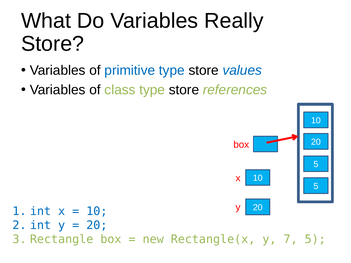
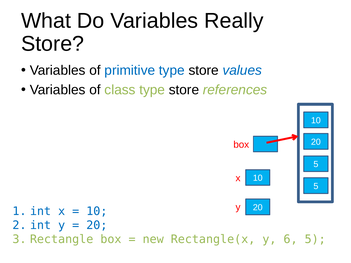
7: 7 -> 6
